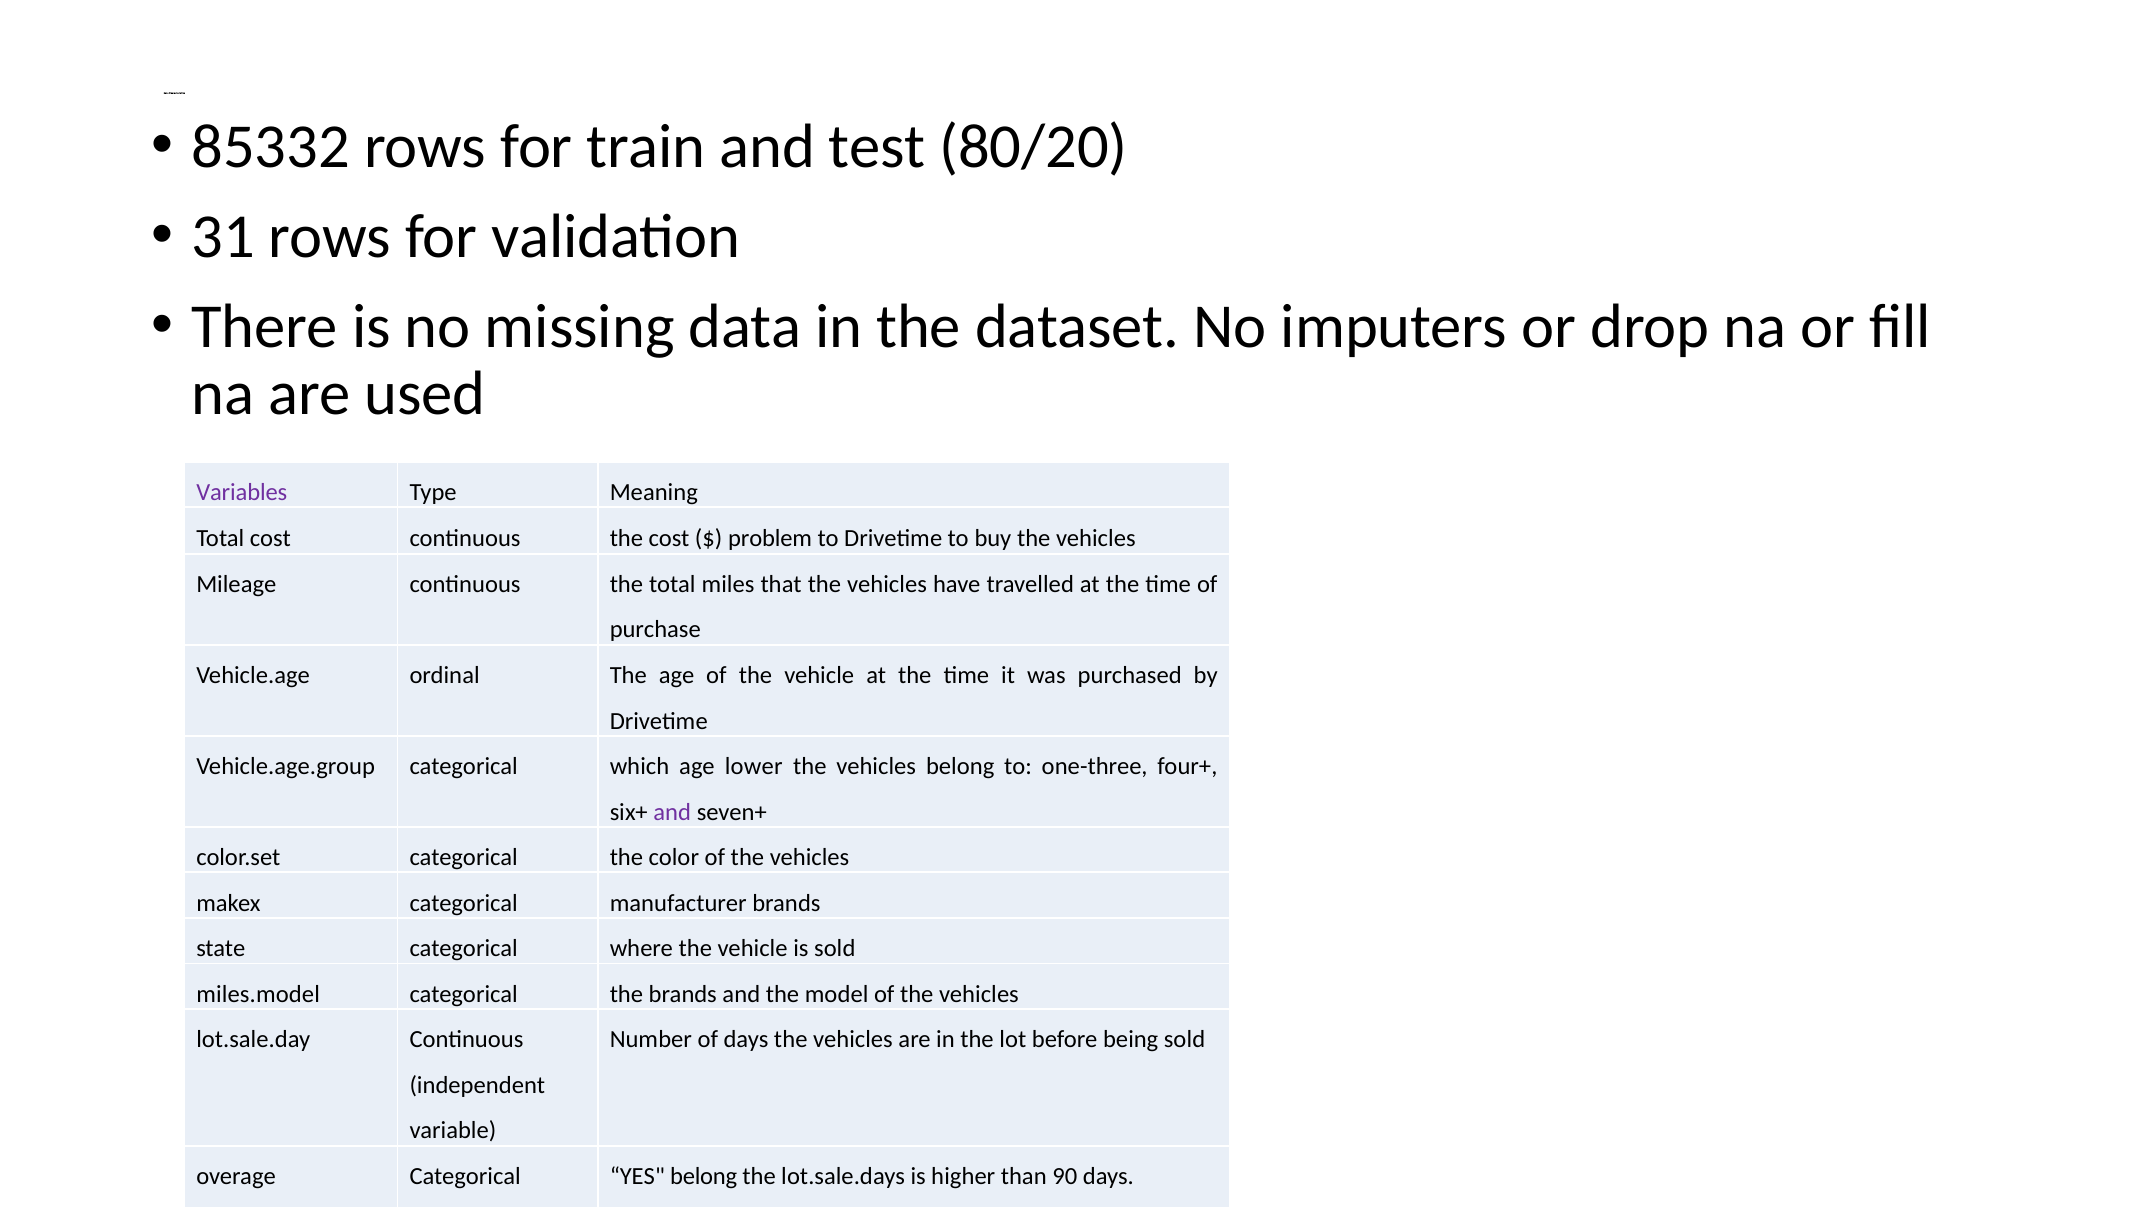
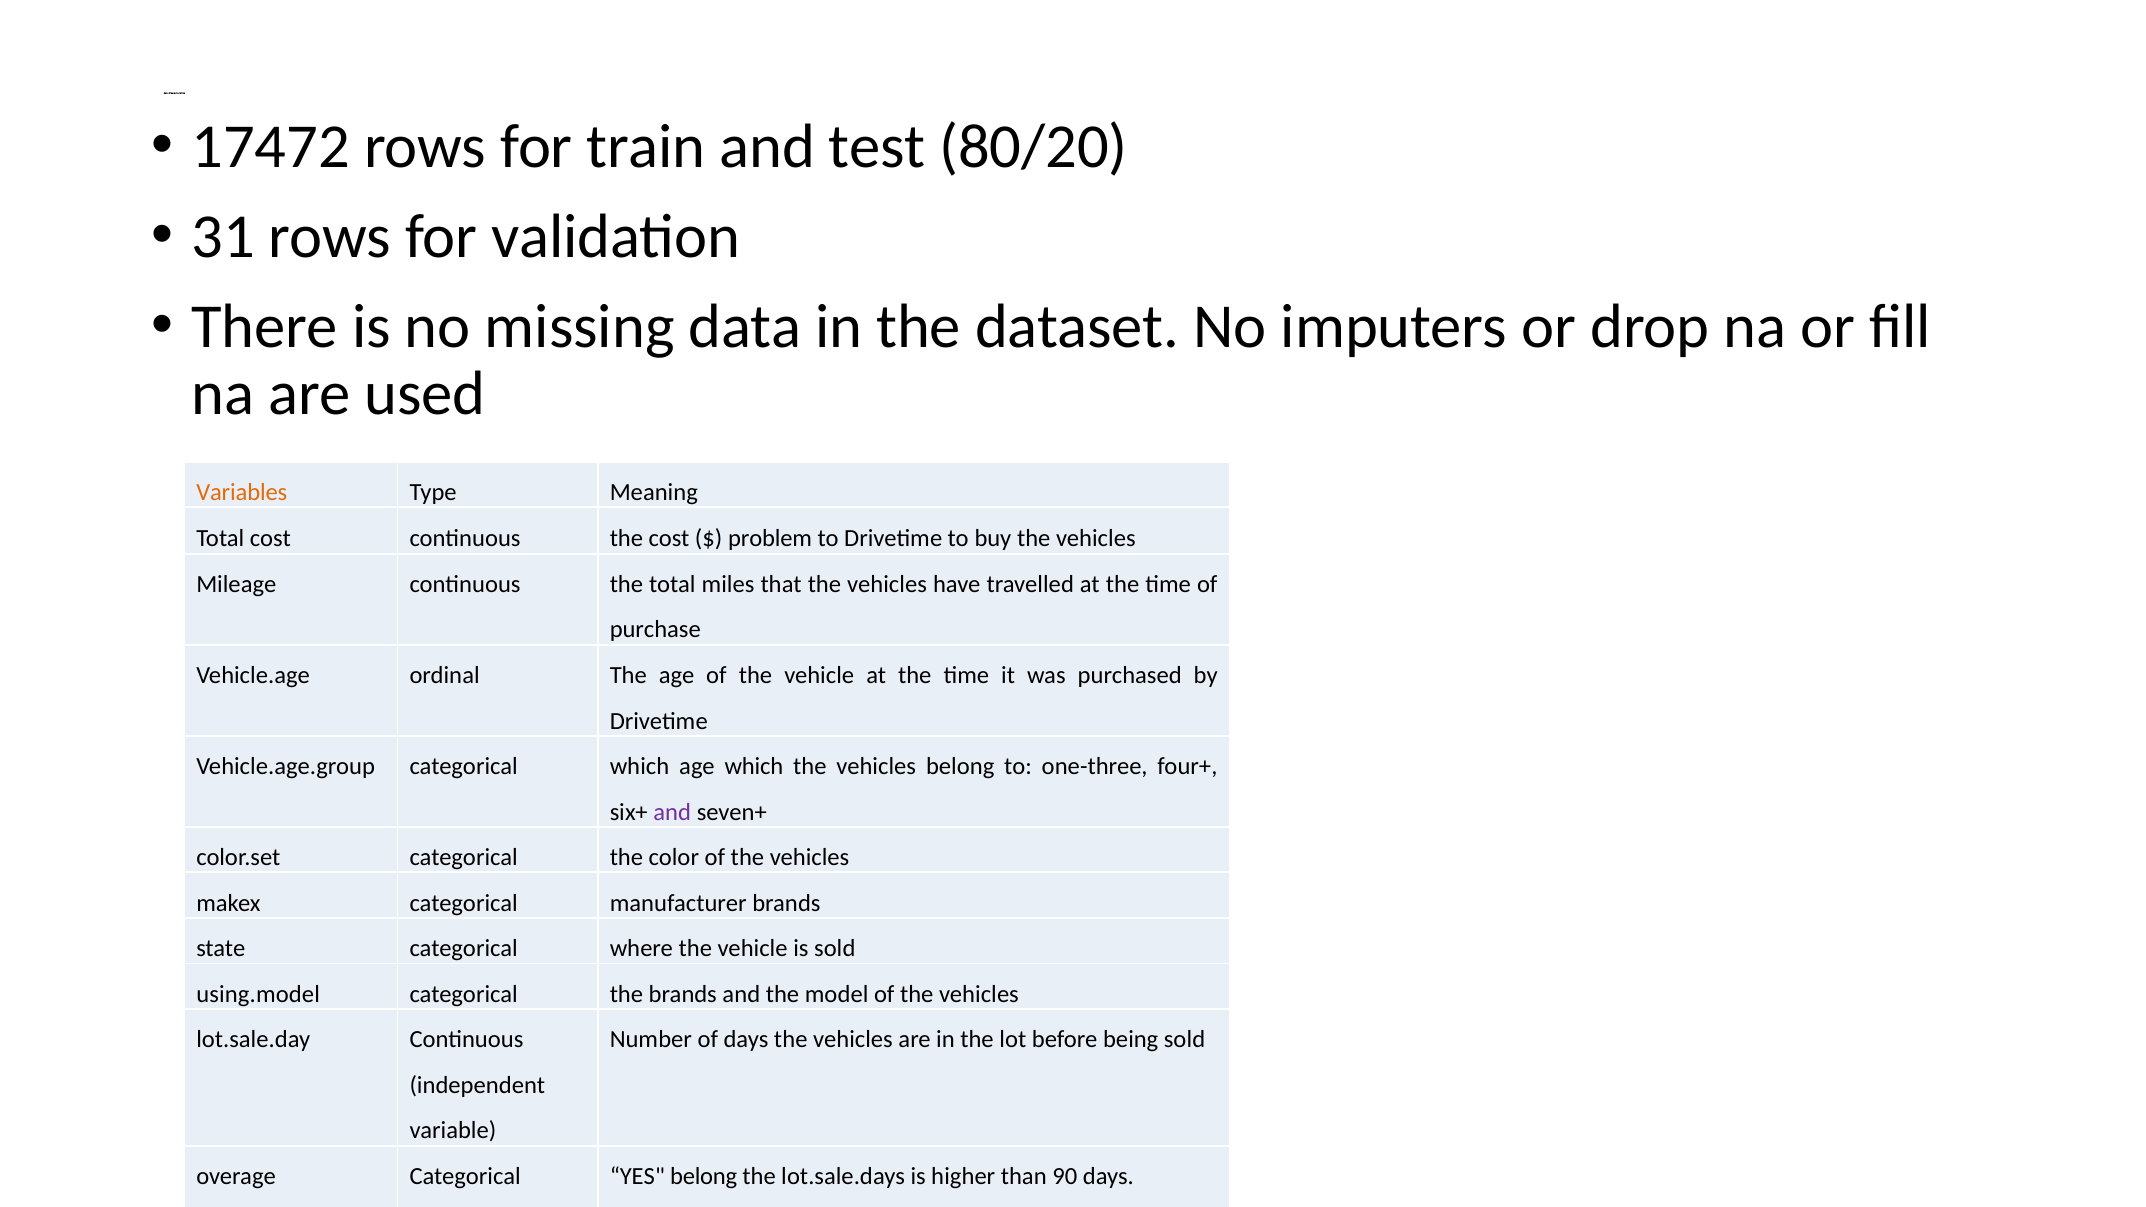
85332: 85332 -> 17472
Variables colour: purple -> orange
age lower: lower -> which
miles.model: miles.model -> using.model
